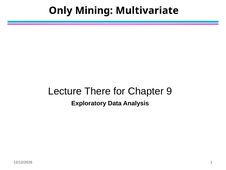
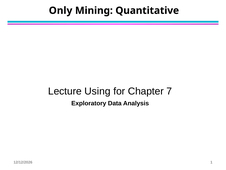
Multivariate: Multivariate -> Quantitative
There: There -> Using
9: 9 -> 7
